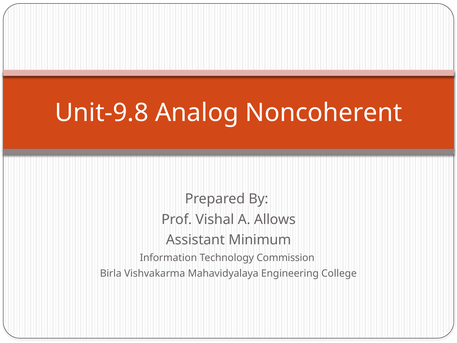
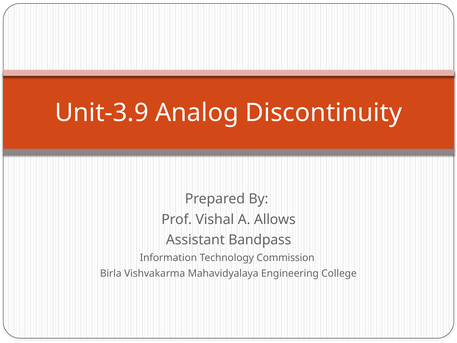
Unit-9.8: Unit-9.8 -> Unit-3.9
Noncoherent: Noncoherent -> Discontinuity
Minimum: Minimum -> Bandpass
